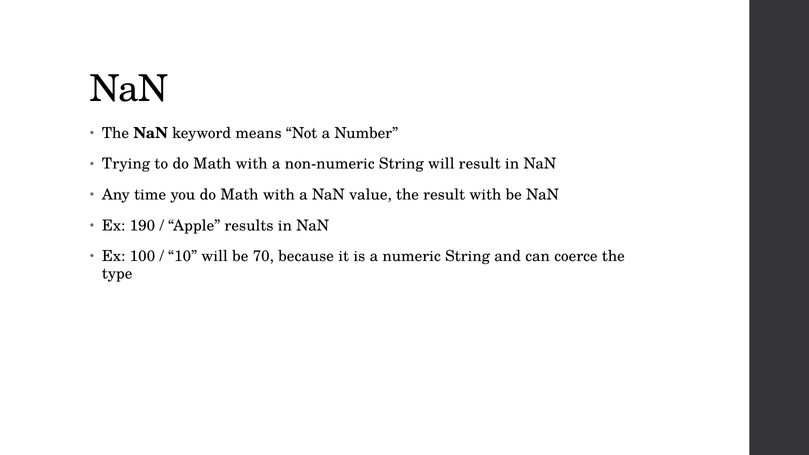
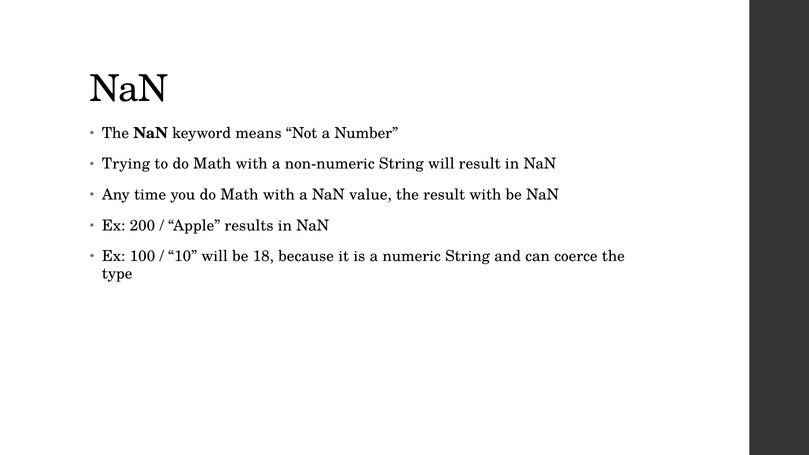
190: 190 -> 200
70: 70 -> 18
